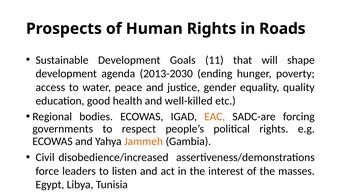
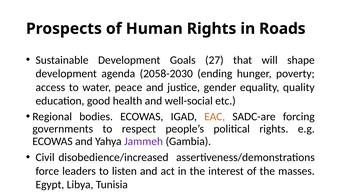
11: 11 -> 27
2013-2030: 2013-2030 -> 2058-2030
well-killed: well-killed -> well-social
Jammeh colour: orange -> purple
